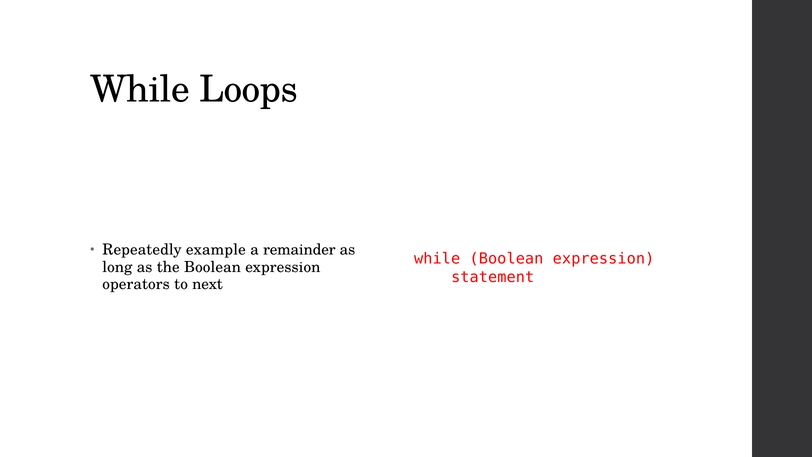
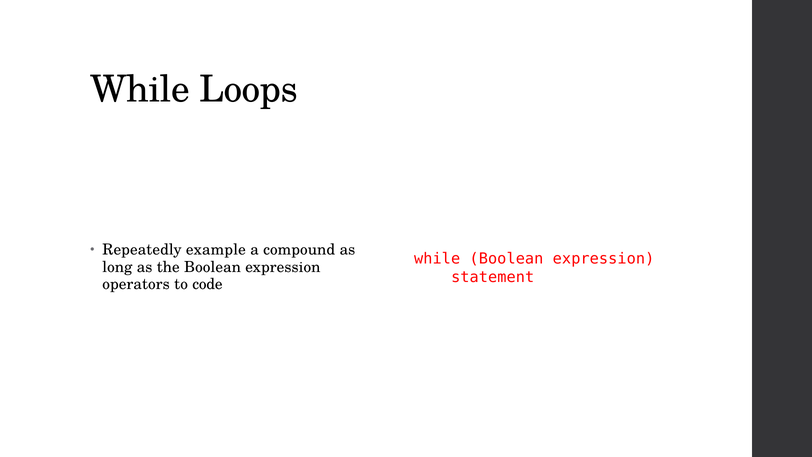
remainder: remainder -> compound
next: next -> code
